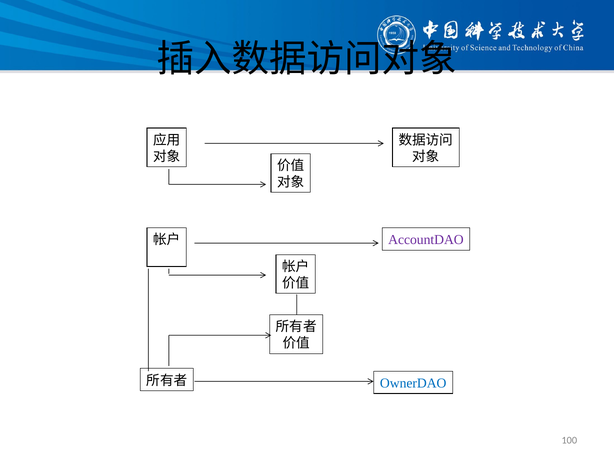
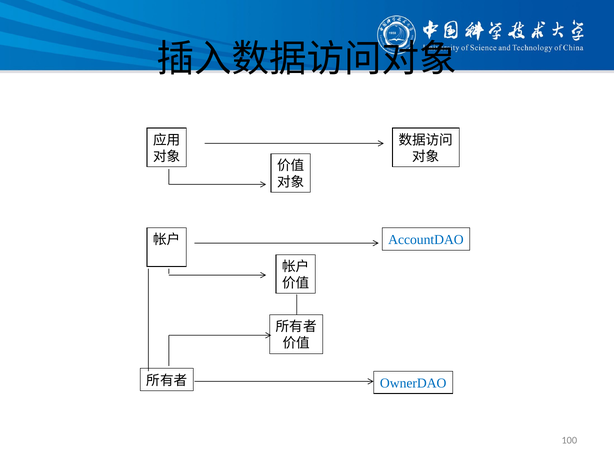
AccountDAO colour: purple -> blue
